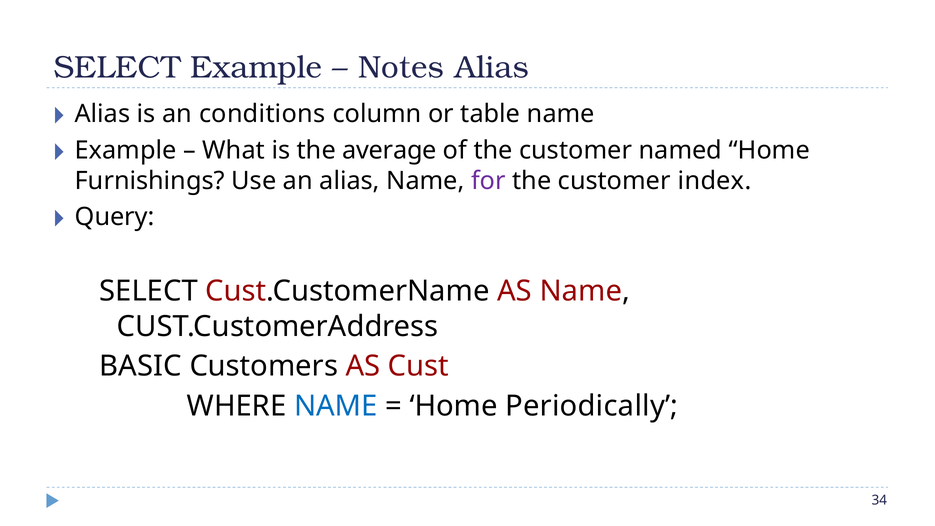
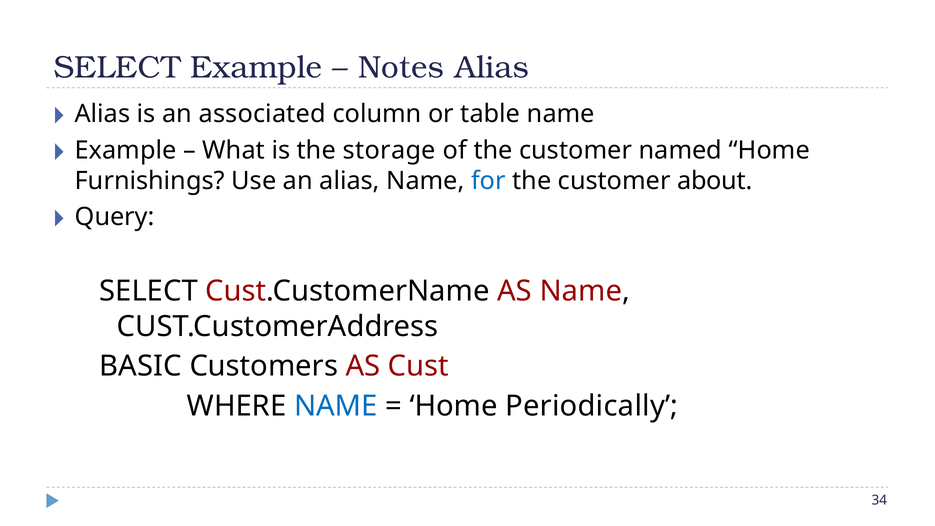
conditions: conditions -> associated
average: average -> storage
for colour: purple -> blue
index: index -> about
